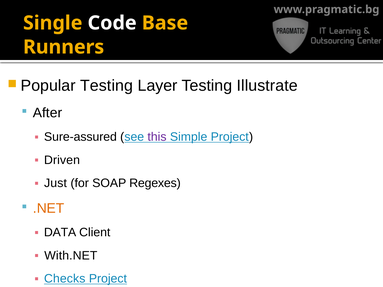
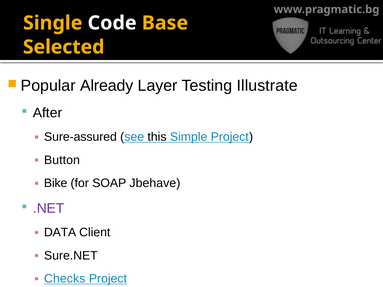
Runners: Runners -> Selected
Popular Testing: Testing -> Already
this colour: purple -> black
Driven: Driven -> Button
Just: Just -> Bike
Regexes: Regexes -> Jbehave
.NET colour: orange -> purple
With.NET: With.NET -> Sure.NET
